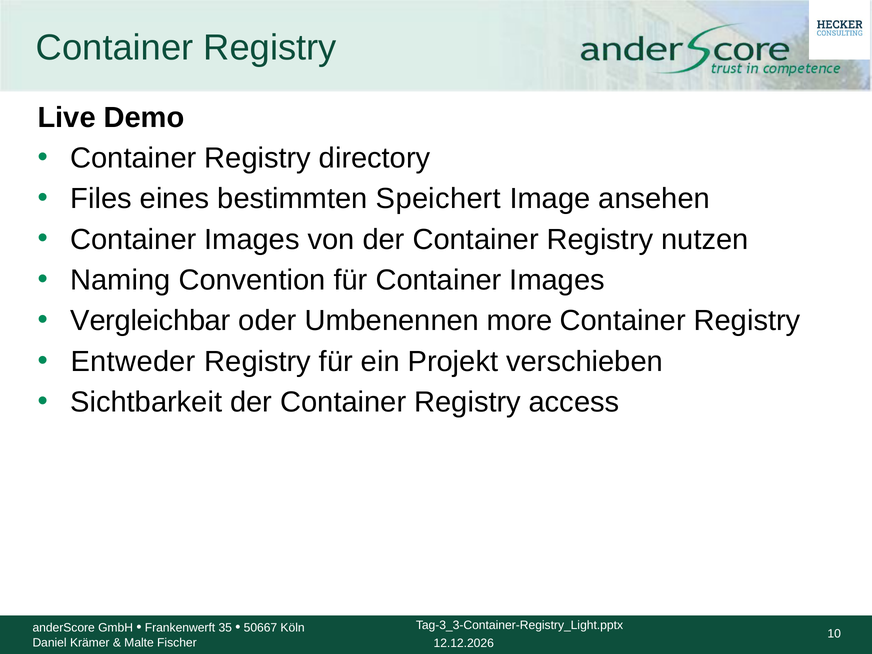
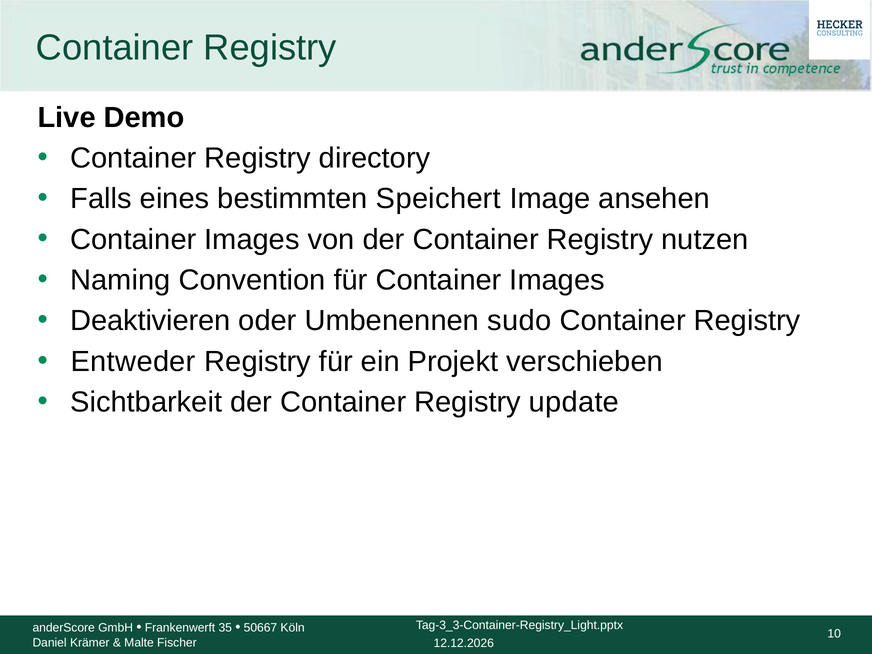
Files: Files -> Falls
Vergleichbar: Vergleichbar -> Deaktivieren
more: more -> sudo
access: access -> update
